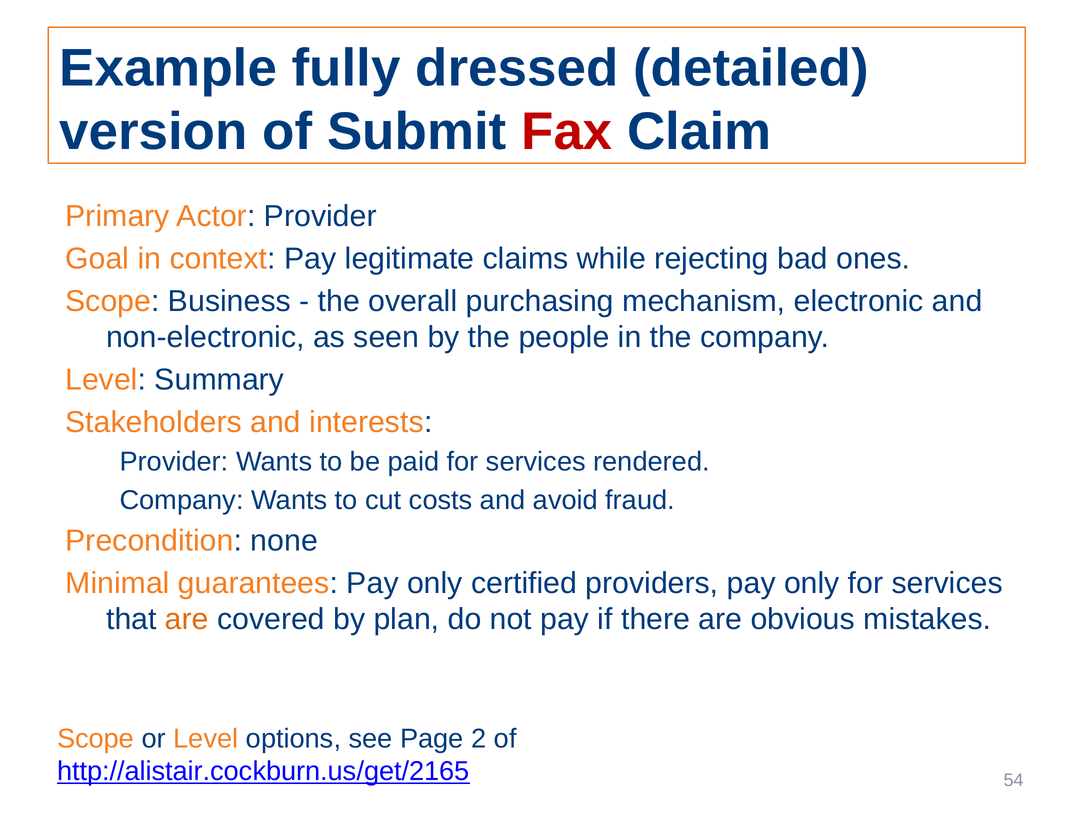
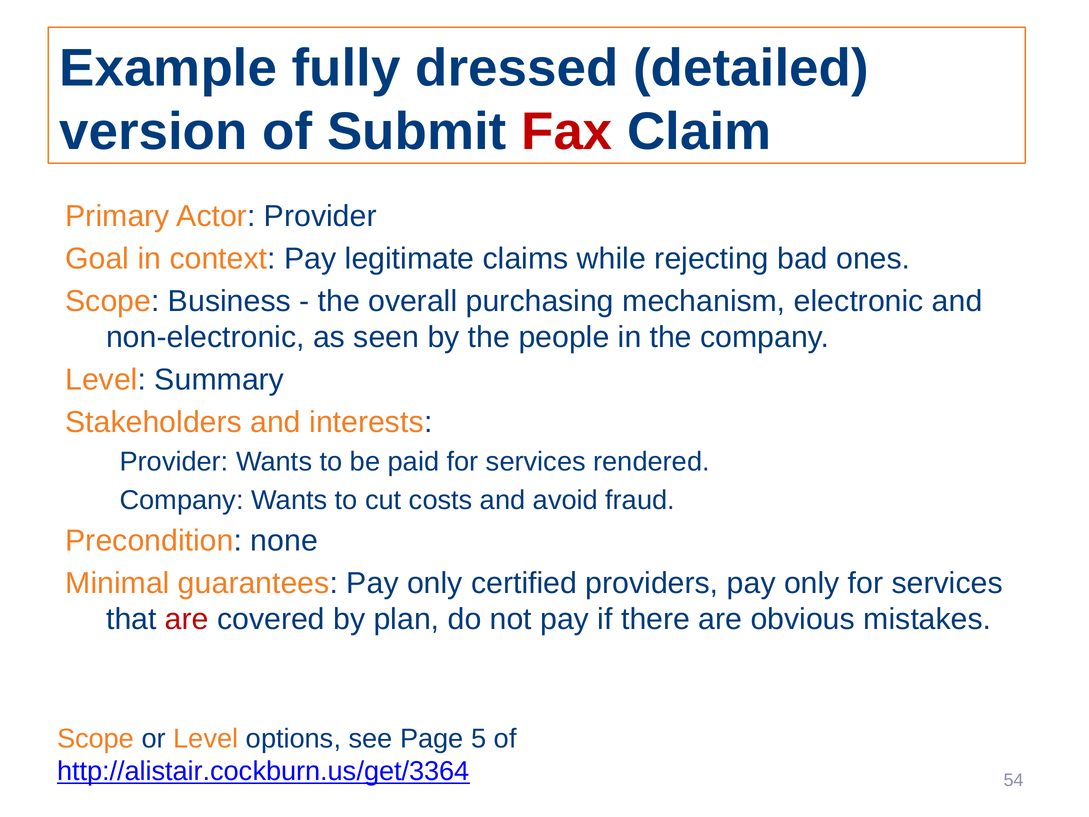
are at (187, 619) colour: orange -> red
2: 2 -> 5
http://alistair.cockburn.us/get/2165: http://alistair.cockburn.us/get/2165 -> http://alistair.cockburn.us/get/3364
